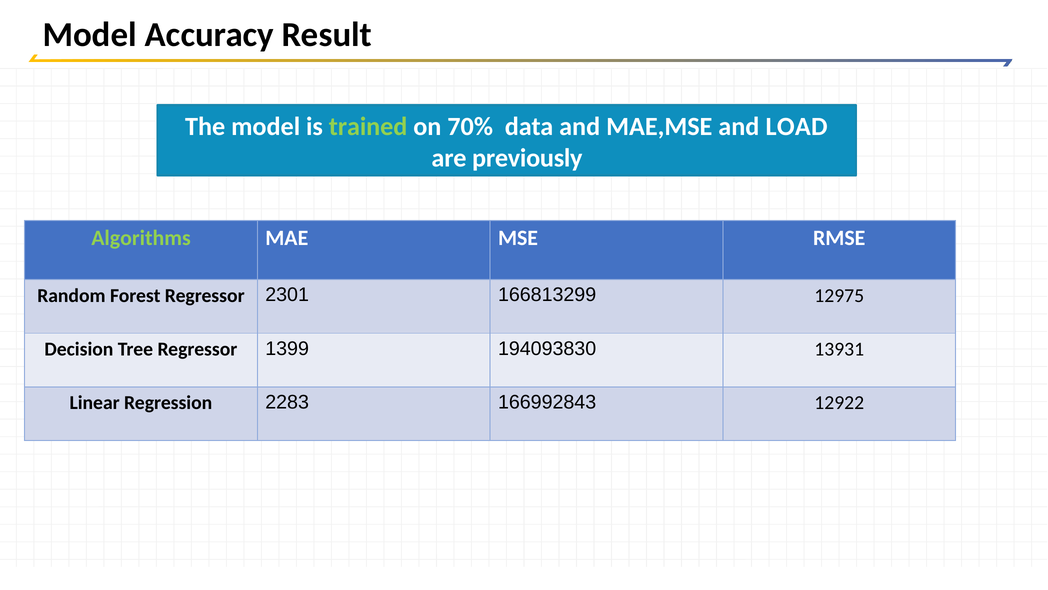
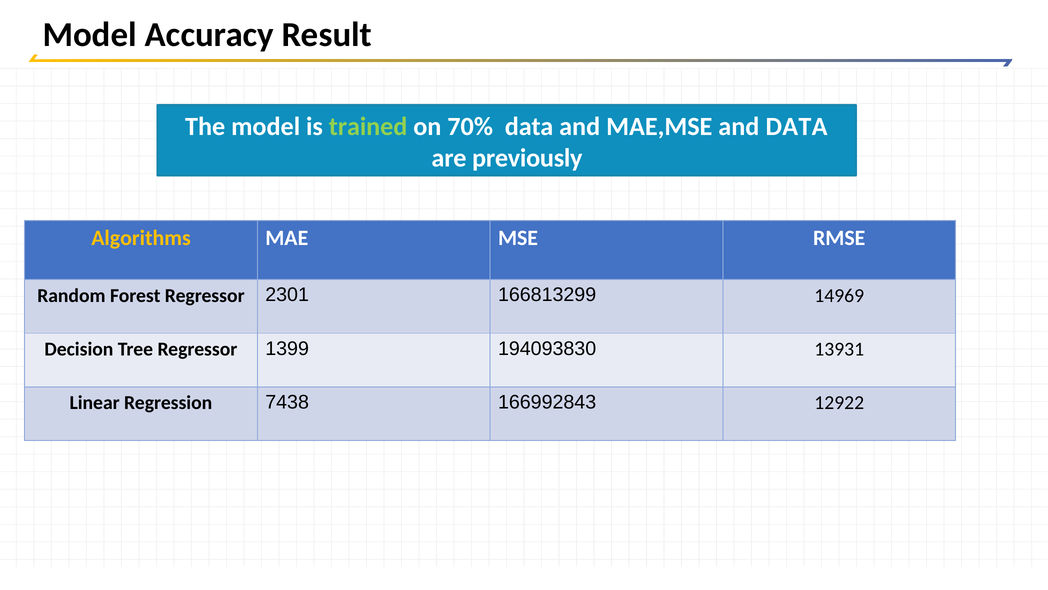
and LOAD: LOAD -> DATA
Algorithms colour: light green -> yellow
12975: 12975 -> 14969
2283: 2283 -> 7438
